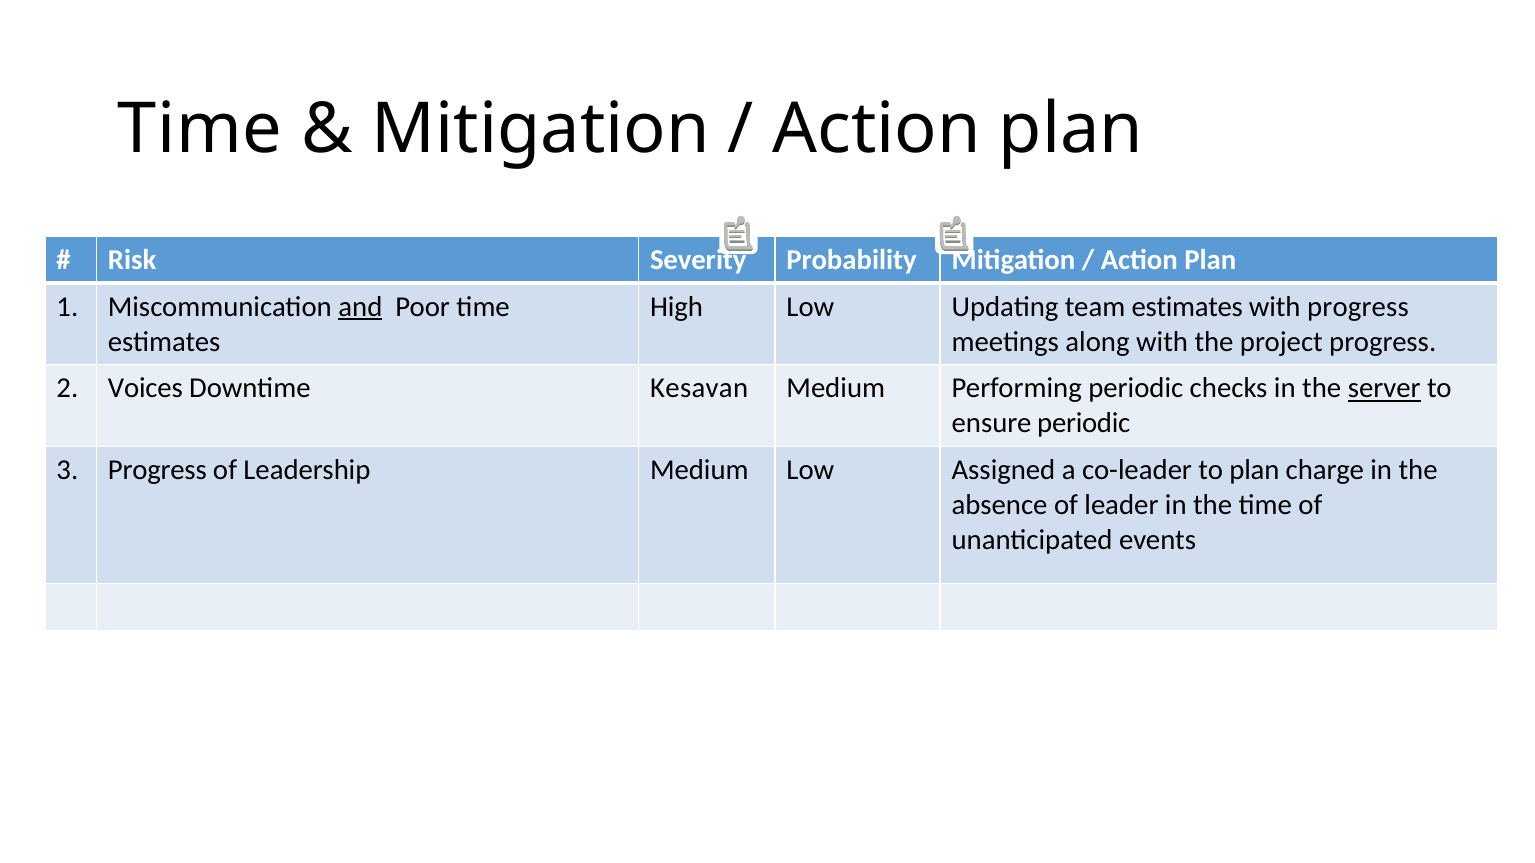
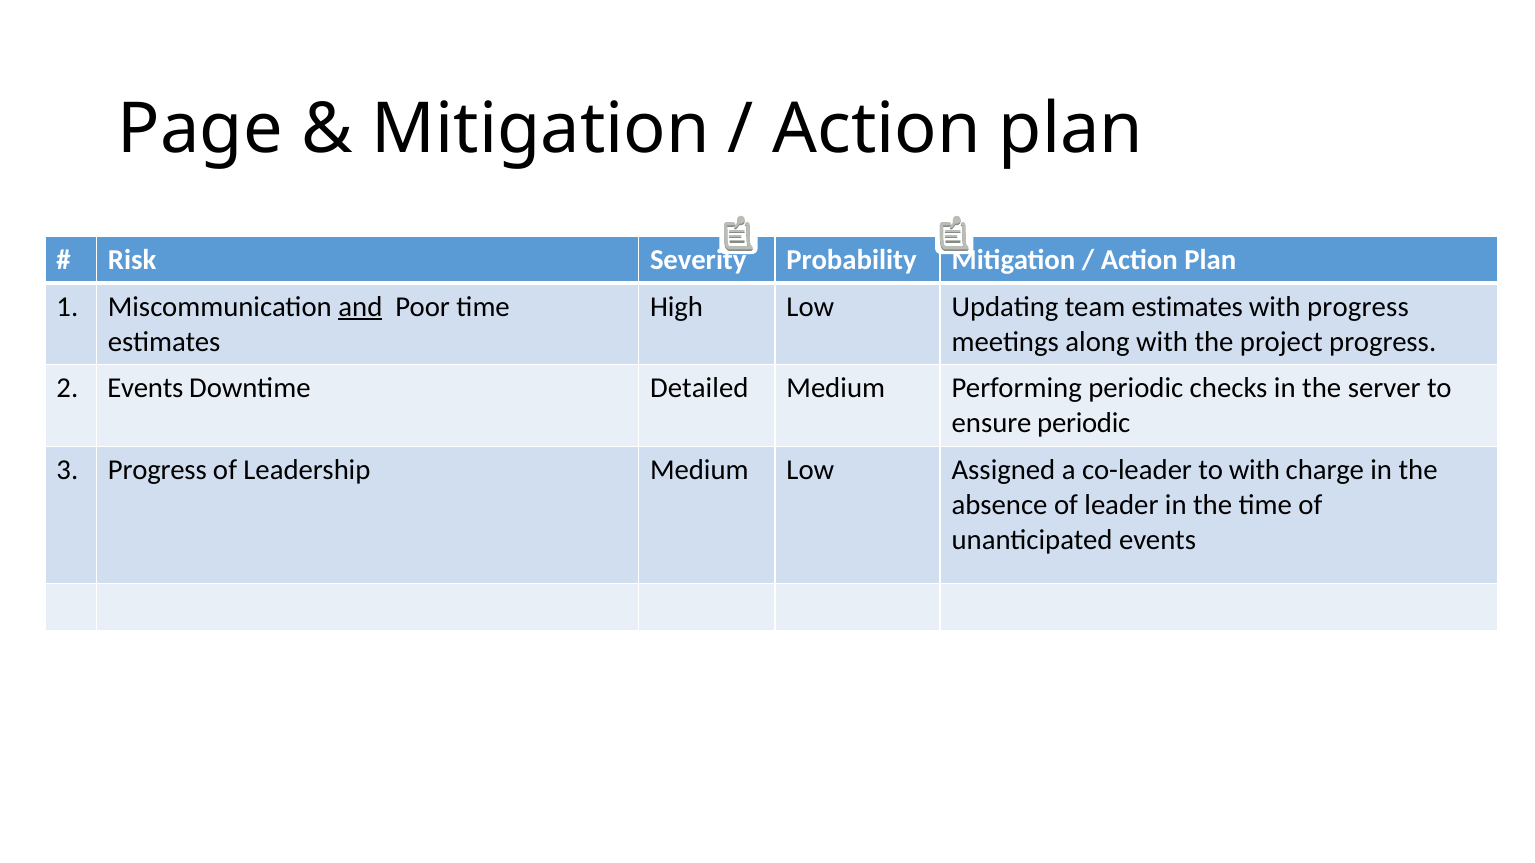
Time at (200, 129): Time -> Page
2 Voices: Voices -> Events
Kesavan: Kesavan -> Detailed
server underline: present -> none
to plan: plan -> with
